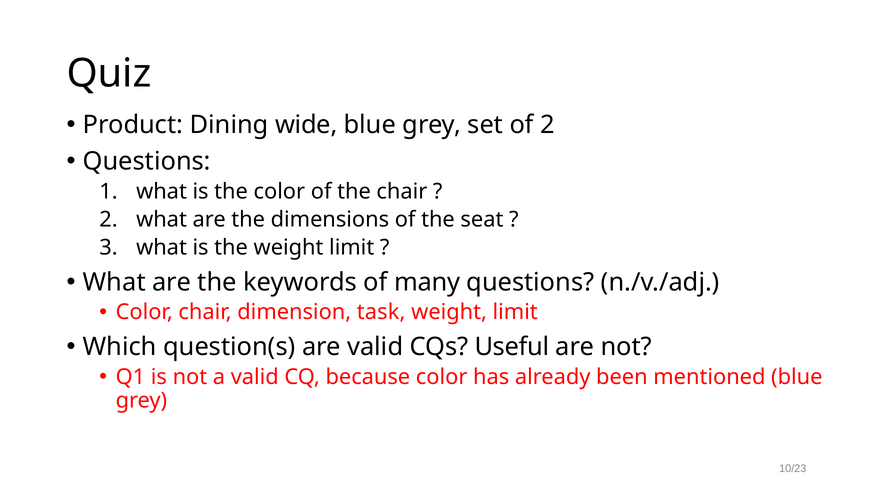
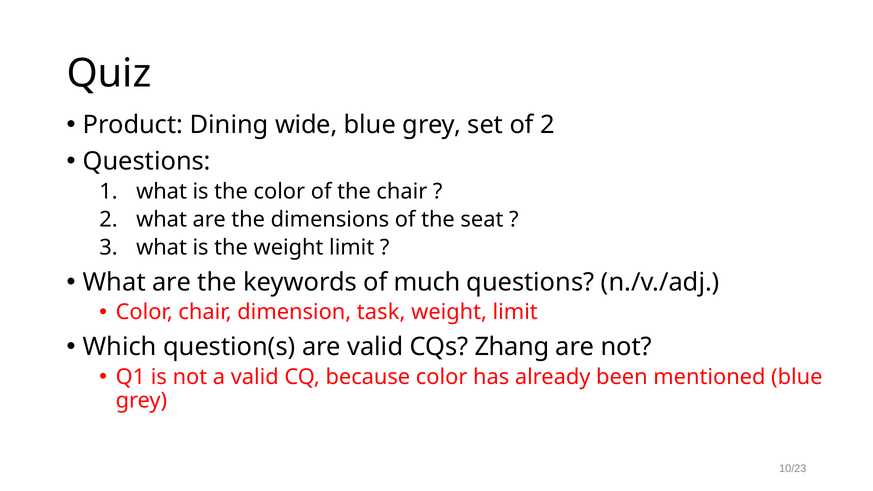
many: many -> much
Useful: Useful -> Zhang
